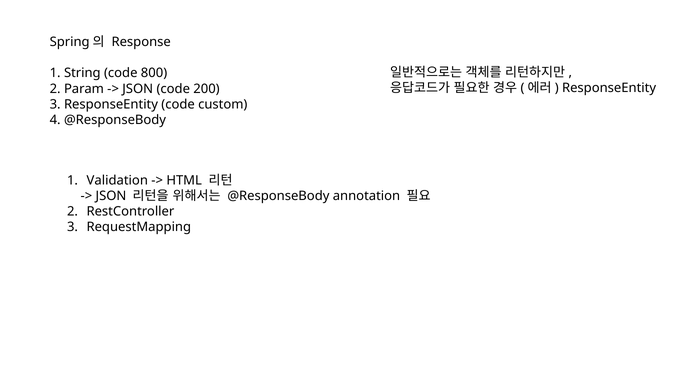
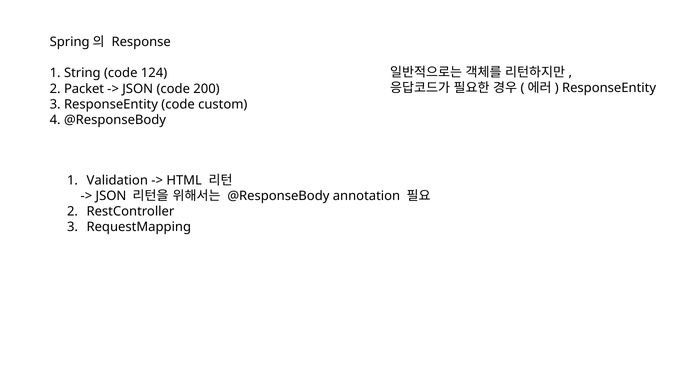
800: 800 -> 124
Param: Param -> Packet
